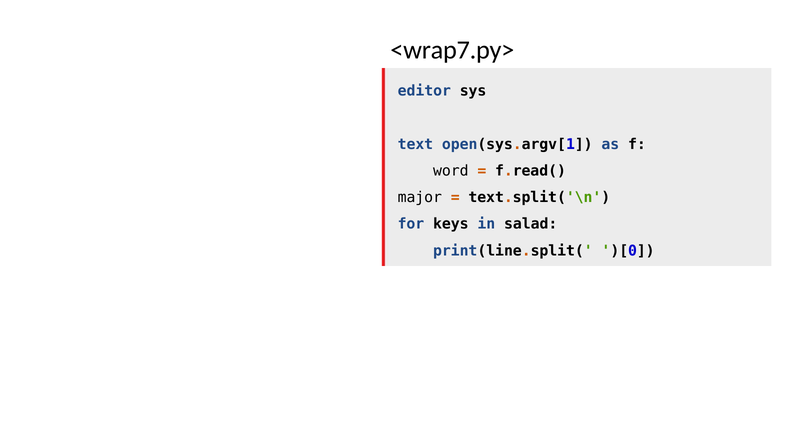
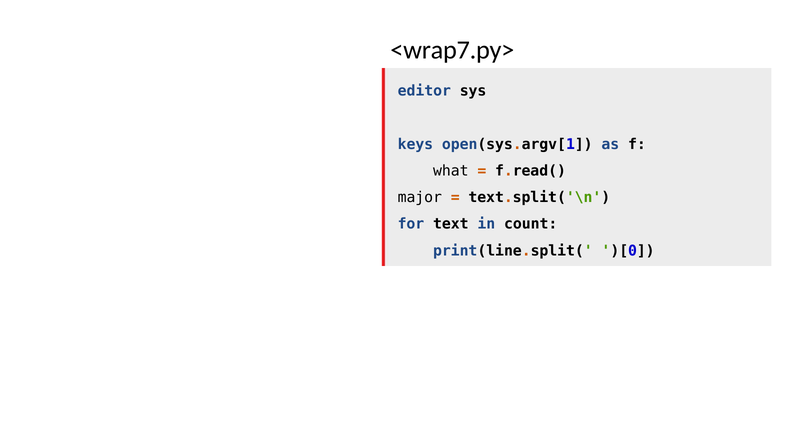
text: text -> keys
word: word -> what
keys: keys -> text
salad: salad -> count
